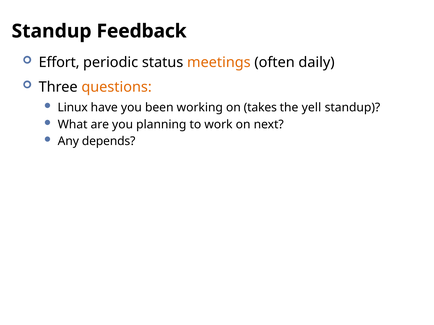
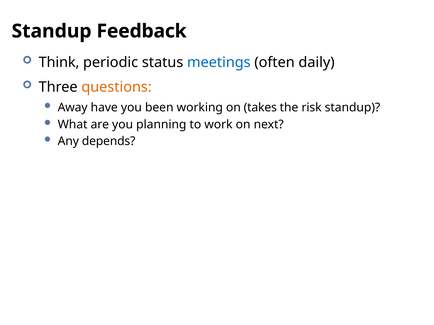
Effort: Effort -> Think
meetings colour: orange -> blue
Linux: Linux -> Away
yell: yell -> risk
